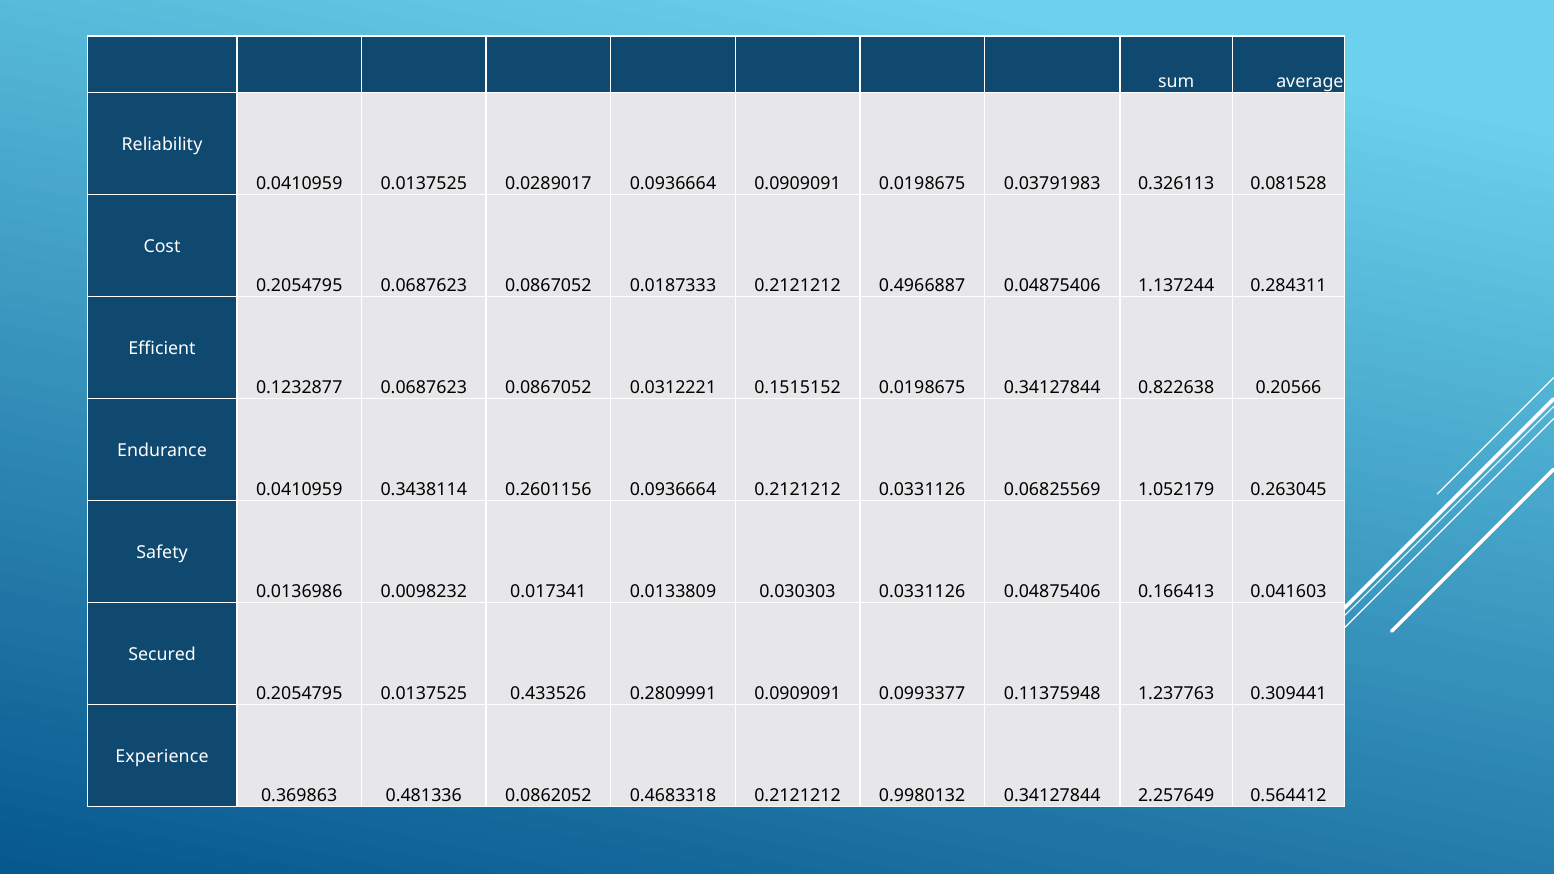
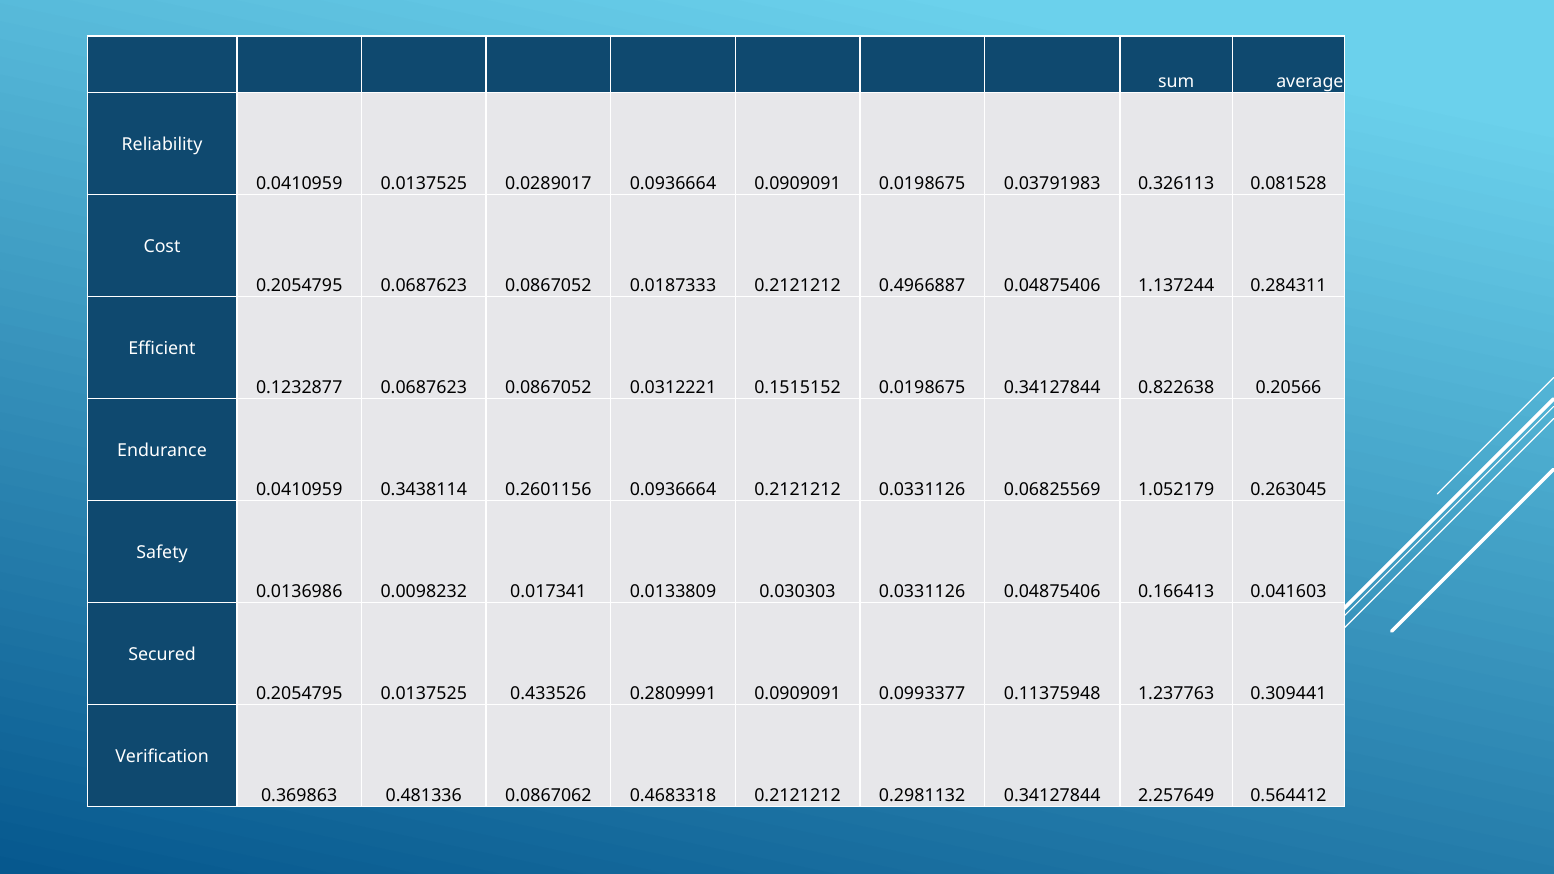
Experience: Experience -> Verification
0.0862052: 0.0862052 -> 0.0867062
0.9980132: 0.9980132 -> 0.2981132
